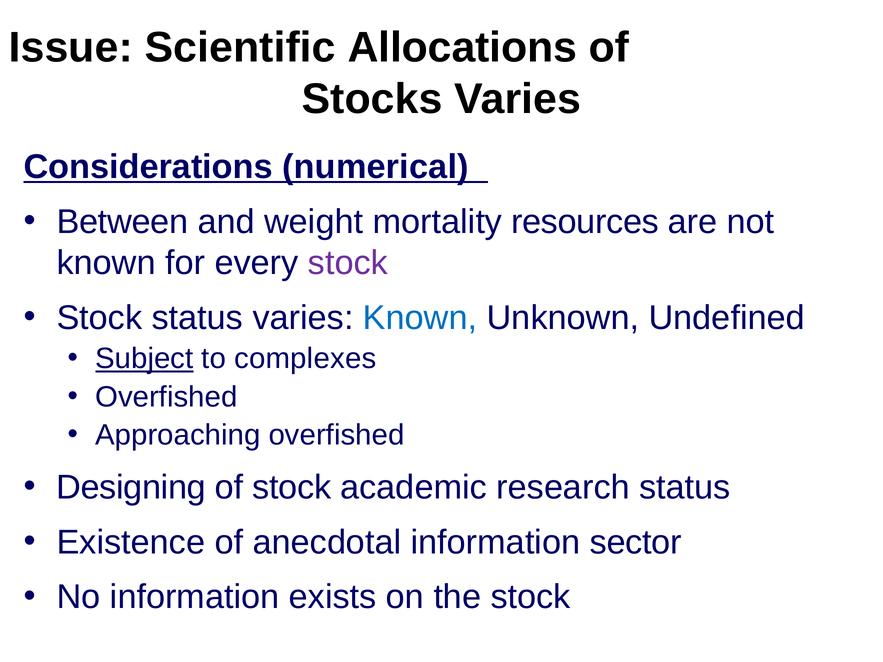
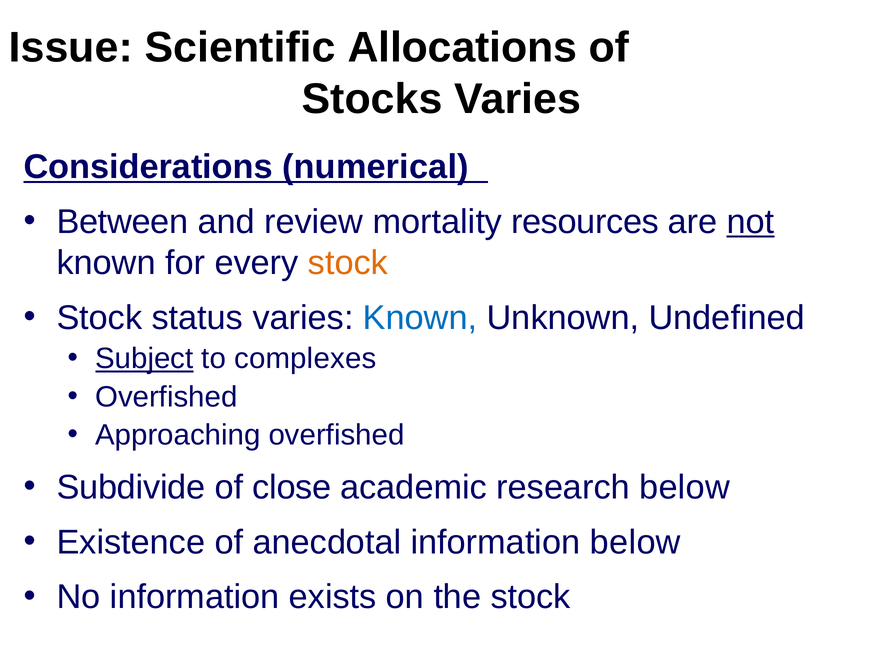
weight: weight -> review
not underline: none -> present
stock at (348, 263) colour: purple -> orange
Designing: Designing -> Subdivide
of stock: stock -> close
research status: status -> below
information sector: sector -> below
